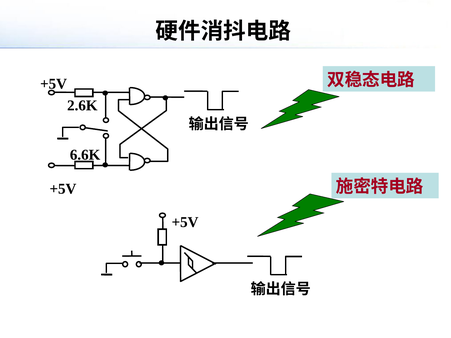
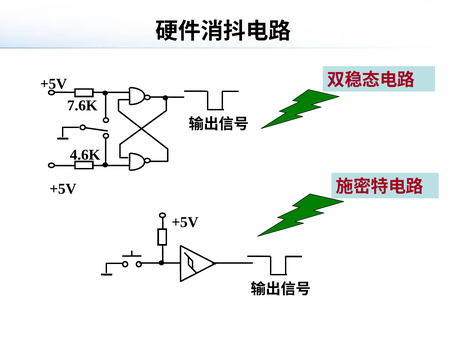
2.6K: 2.6K -> 7.6K
6.6K: 6.6K -> 4.6K
